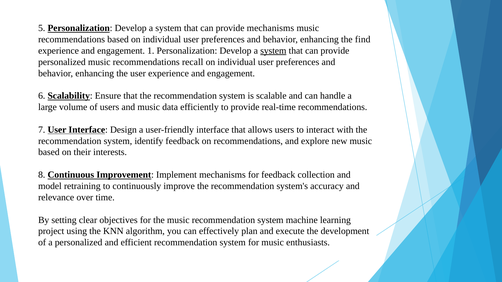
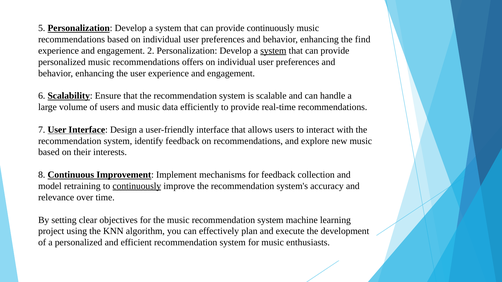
provide mechanisms: mechanisms -> continuously
1: 1 -> 2
recall: recall -> offers
continuously at (137, 186) underline: none -> present
